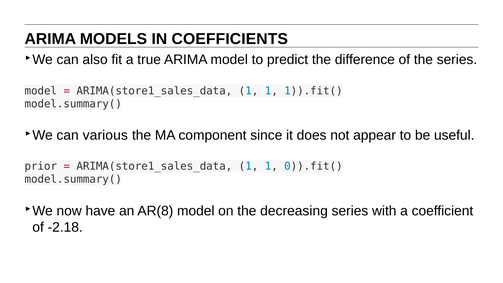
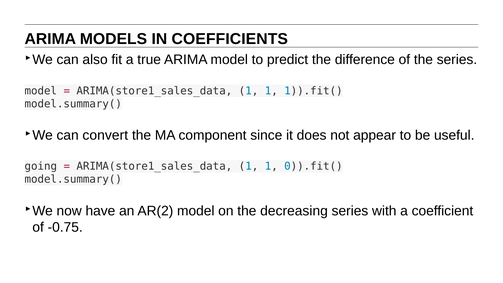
various: various -> convert
prior: prior -> going
AR(8: AR(8 -> AR(2
-2.18: -2.18 -> -0.75
